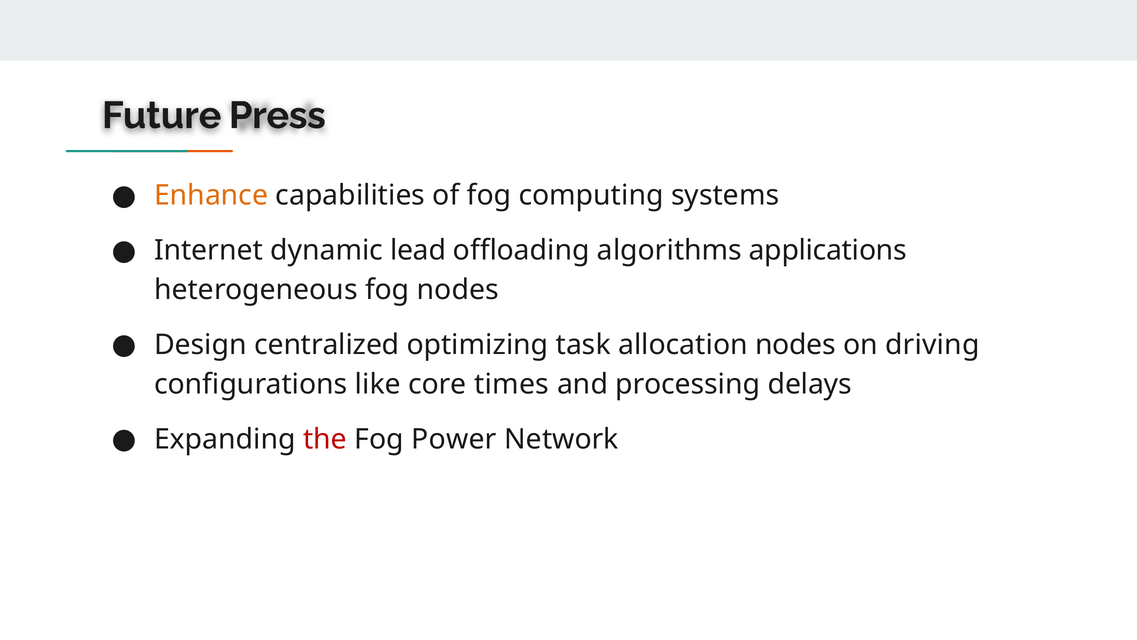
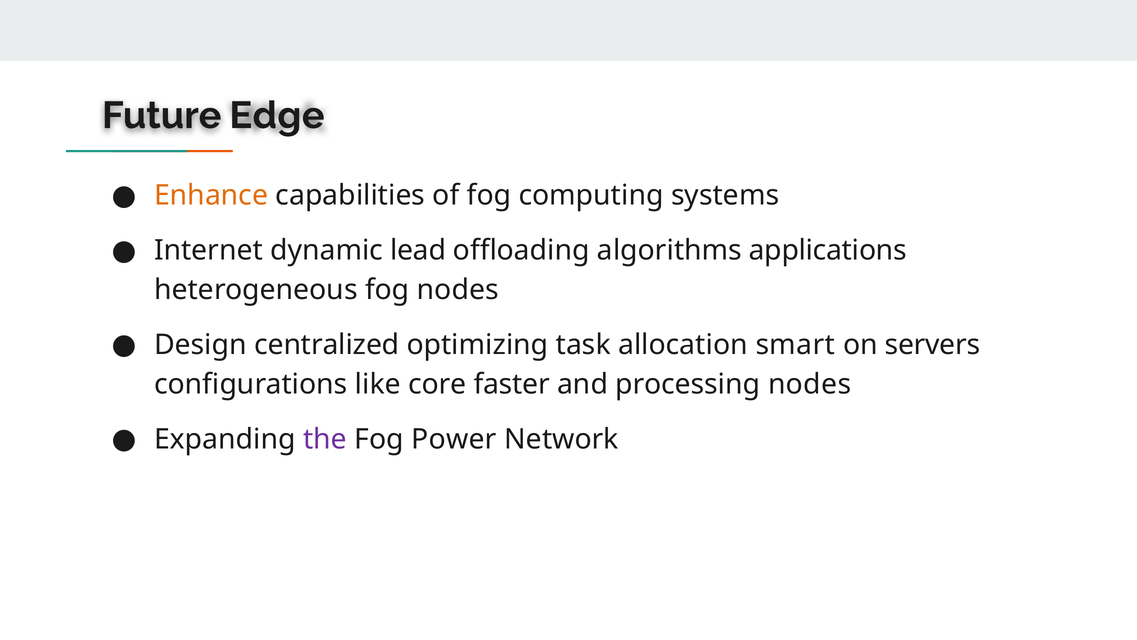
Press: Press -> Edge
allocation nodes: nodes -> smart
driving: driving -> servers
times: times -> faster
processing delays: delays -> nodes
the colour: red -> purple
